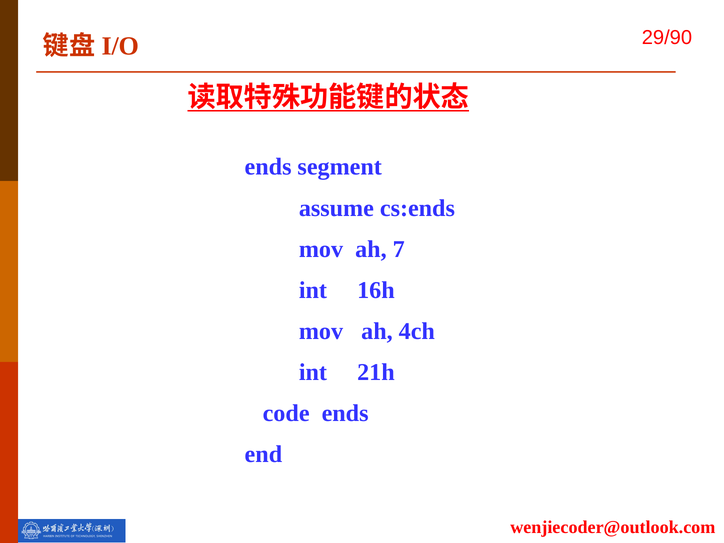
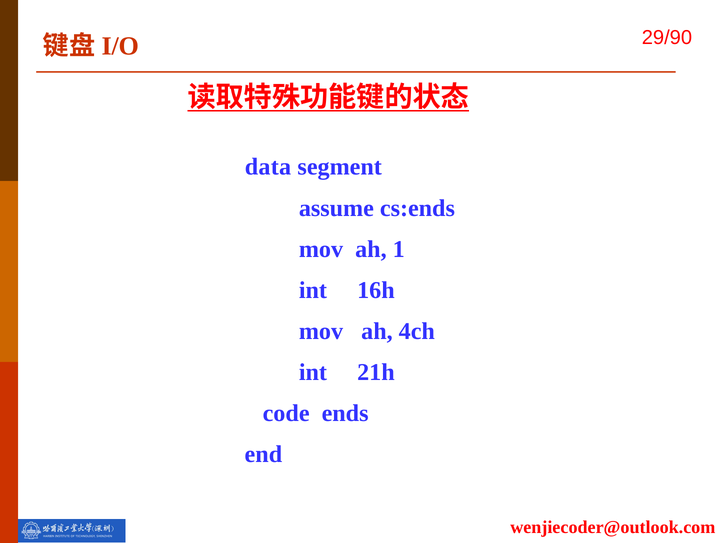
ends at (268, 167): ends -> data
7: 7 -> 1
